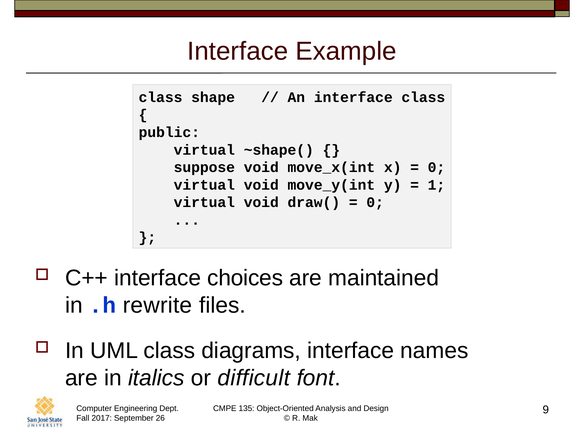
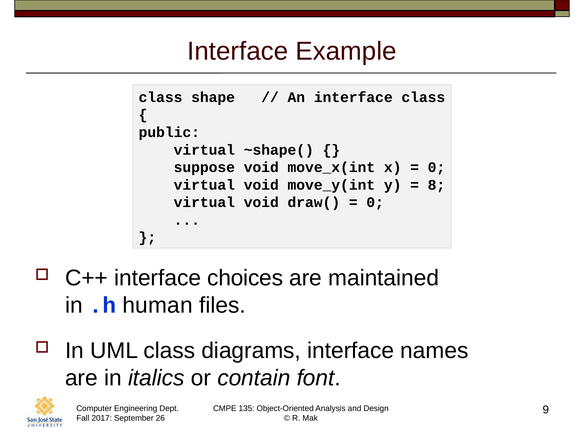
1: 1 -> 8
rewrite: rewrite -> human
difficult: difficult -> contain
